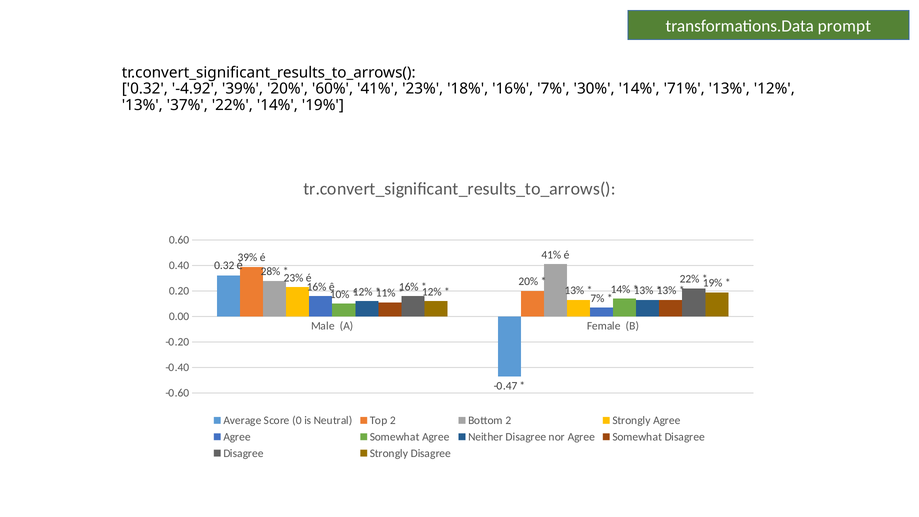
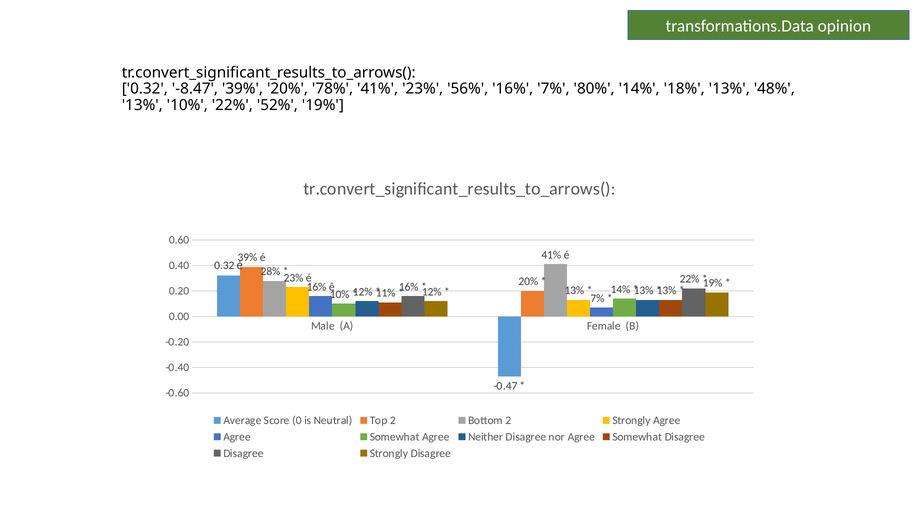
prompt: prompt -> opinion
-4.92: -4.92 -> -8.47
60%: 60% -> 78%
18%: 18% -> 56%
30%: 30% -> 80%
71%: 71% -> 18%
13% 12%: 12% -> 48%
13% 37%: 37% -> 10%
22% 14%: 14% -> 52%
